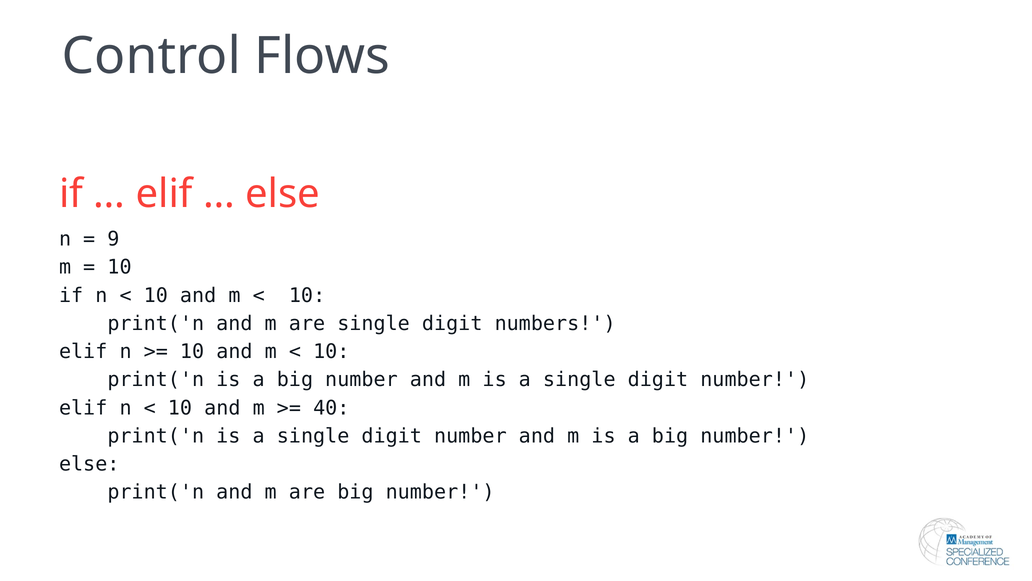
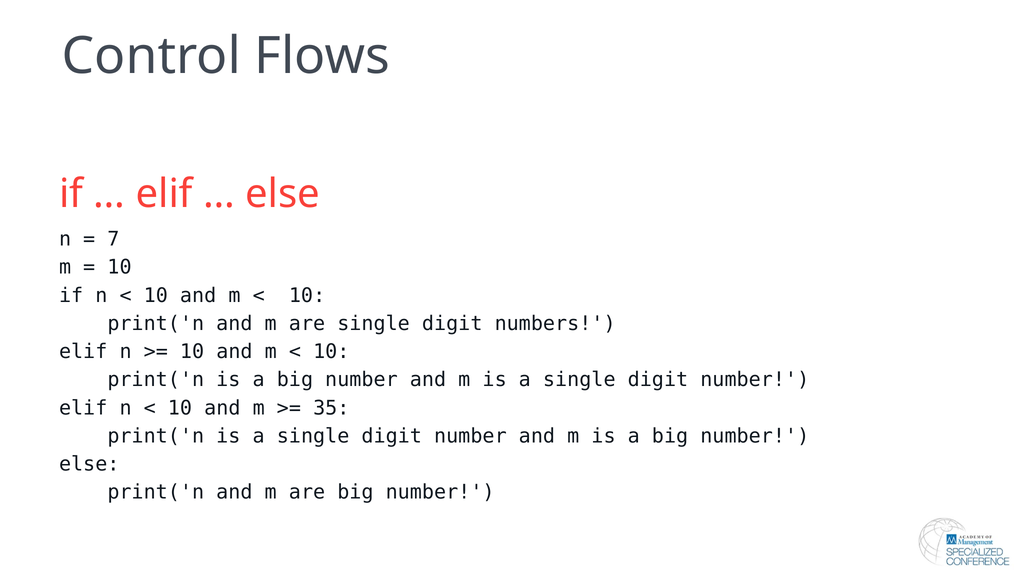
9: 9 -> 7
40: 40 -> 35
